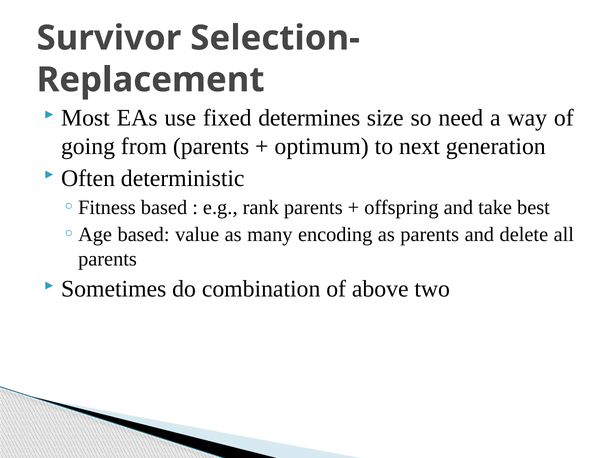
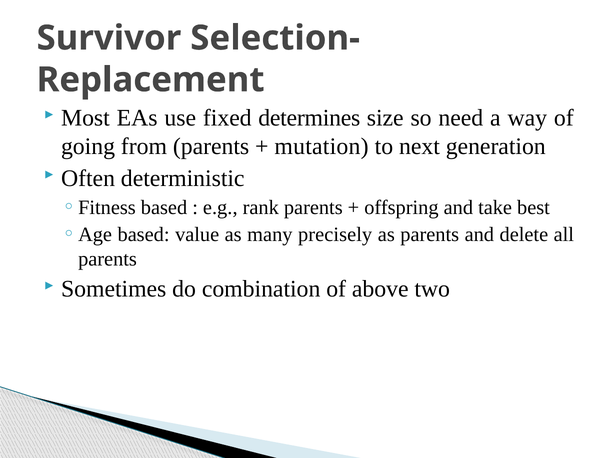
optimum: optimum -> mutation
encoding: encoding -> precisely
